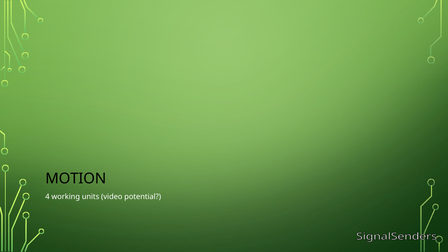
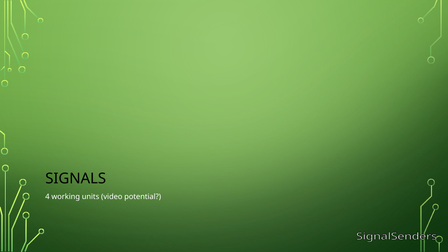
MOTION: MOTION -> SIGNALS
